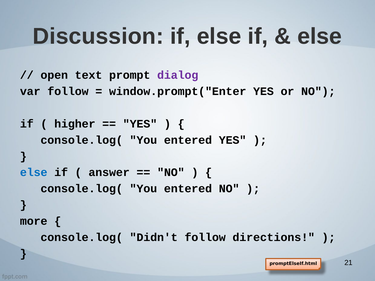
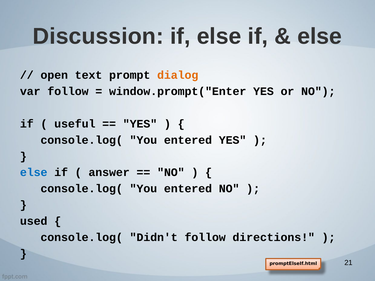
dialog colour: purple -> orange
higher: higher -> useful
more: more -> used
